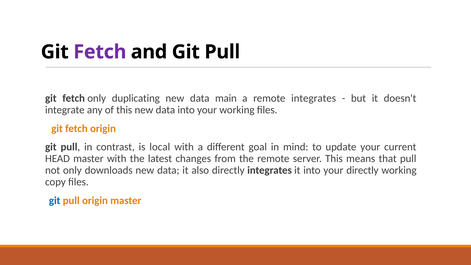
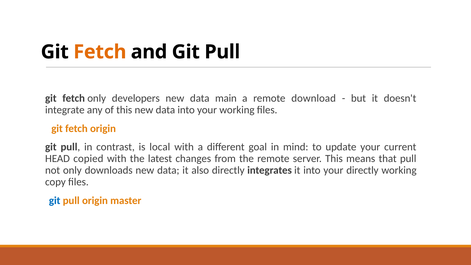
Fetch at (100, 52) colour: purple -> orange
duplicating: duplicating -> developers
remote integrates: integrates -> download
HEAD master: master -> copied
